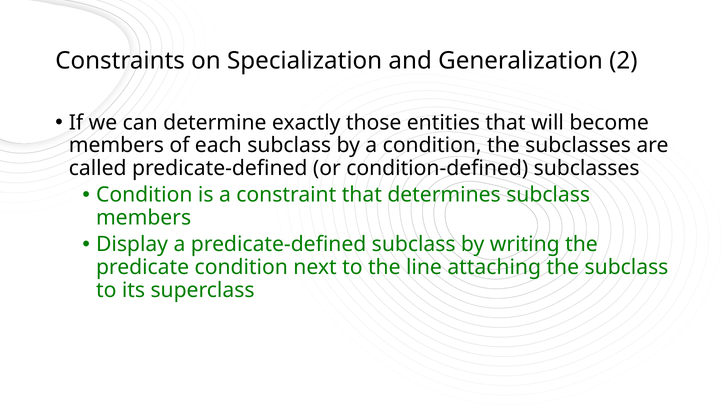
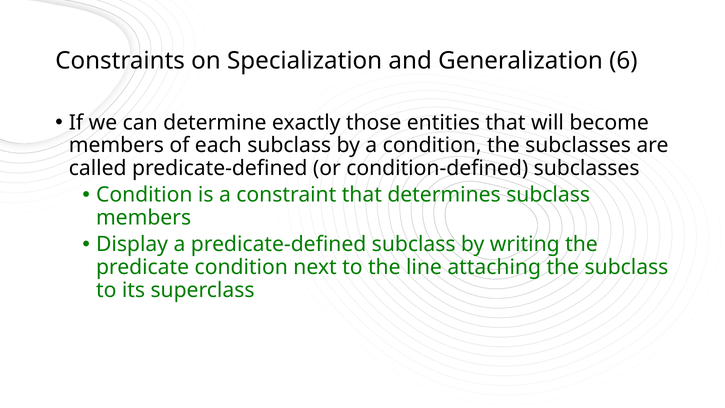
2: 2 -> 6
